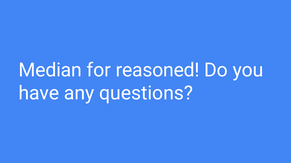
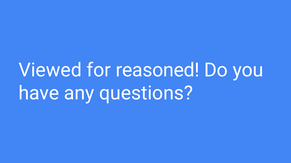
Median: Median -> Viewed
